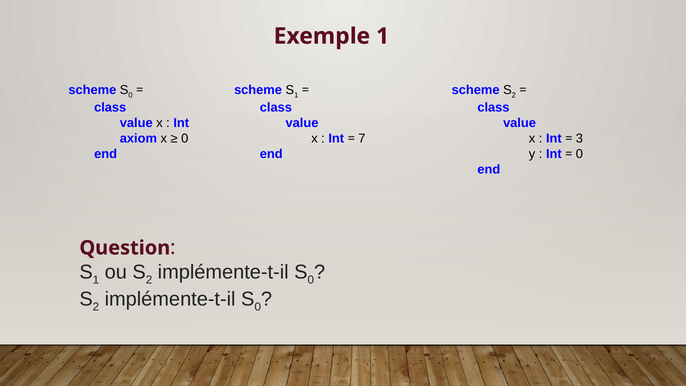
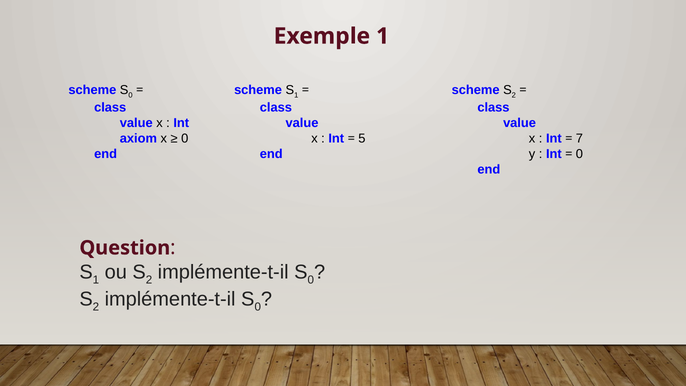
7: 7 -> 5
3: 3 -> 7
